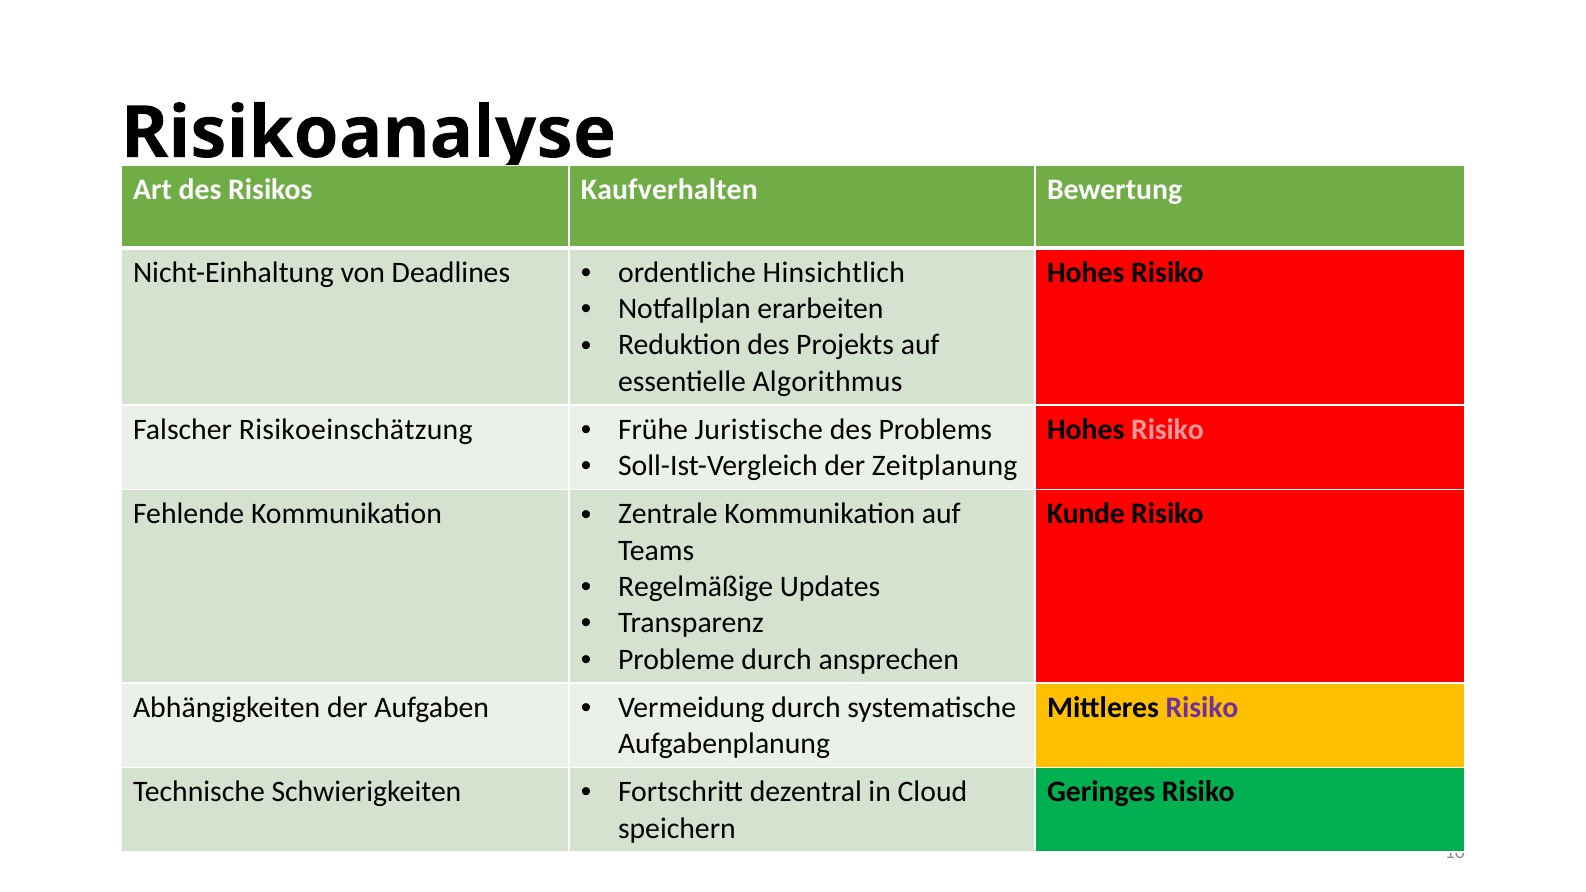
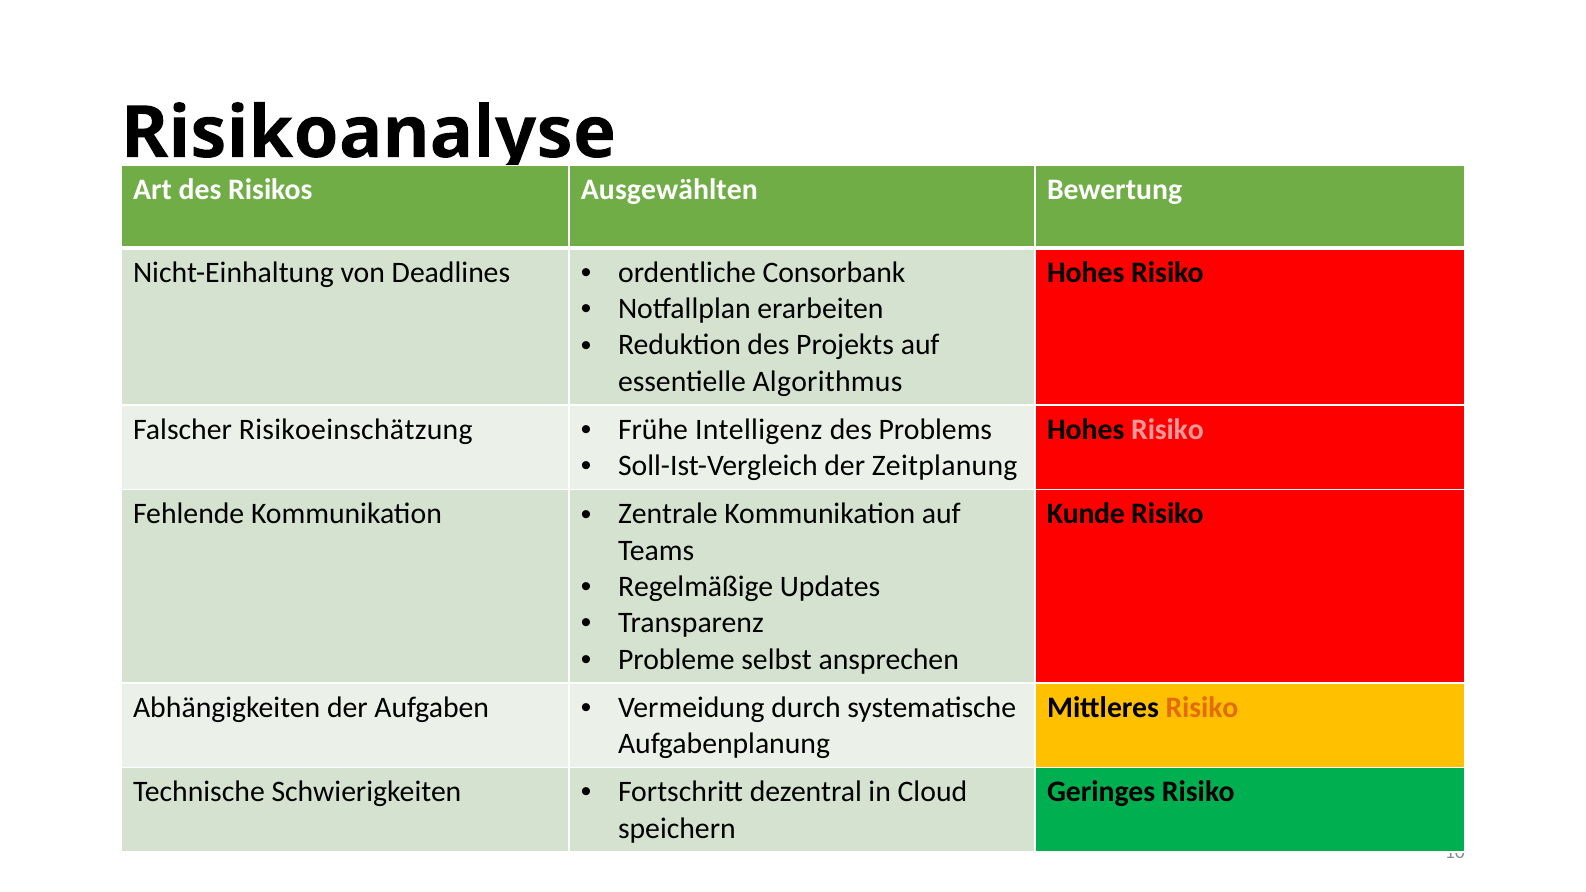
Kaufverhalten: Kaufverhalten -> Ausgewählten
Hinsichtlich: Hinsichtlich -> Consorbank
Juristische: Juristische -> Intelligenz
Probleme durch: durch -> selbst
Risiko at (1202, 708) colour: purple -> orange
